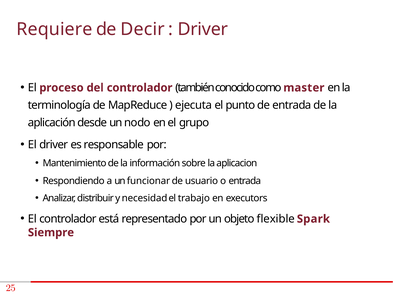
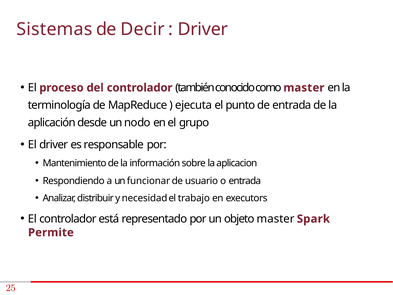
Requiere: Requiere -> Sistemas
objeto flexible: flexible -> master
Siempre: Siempre -> Permite
